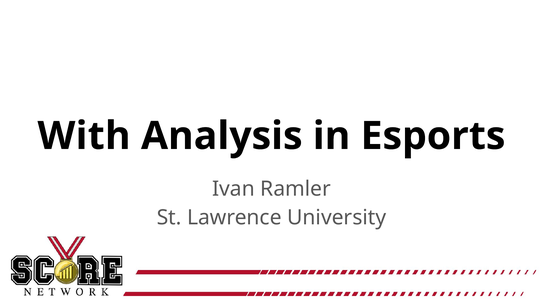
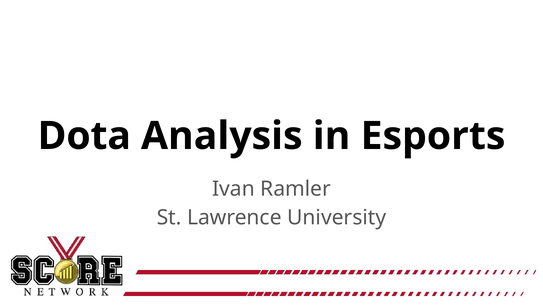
With: With -> Dota
